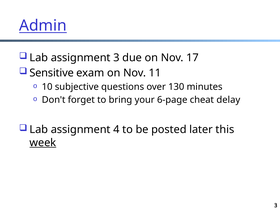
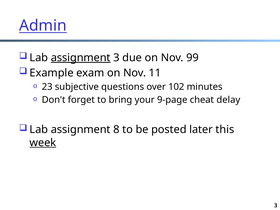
assignment at (81, 58) underline: none -> present
17: 17 -> 99
Sensitive: Sensitive -> Example
10: 10 -> 23
130: 130 -> 102
6-page: 6-page -> 9-page
4: 4 -> 8
